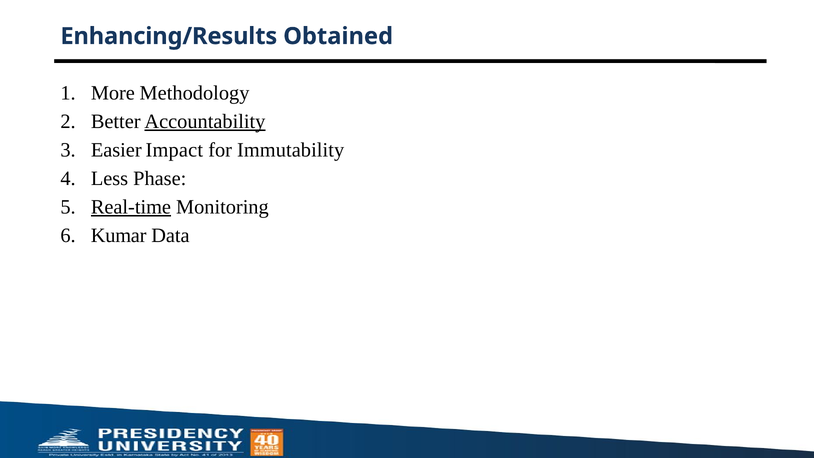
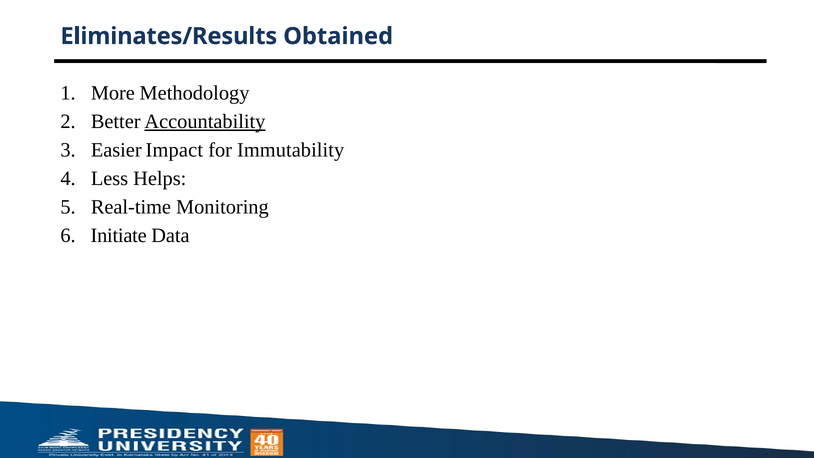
Enhancing/Results: Enhancing/Results -> Eliminates/Results
Phase: Phase -> Helps
Real-time underline: present -> none
Kumar: Kumar -> Initiate
